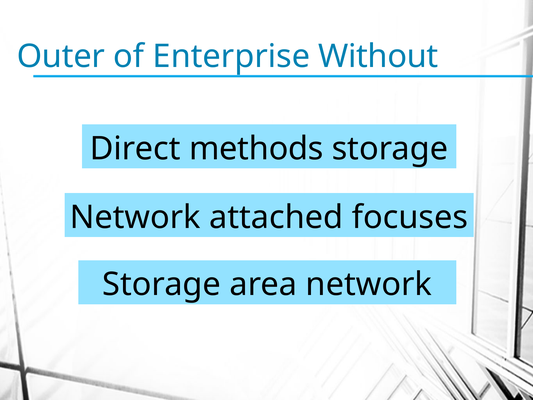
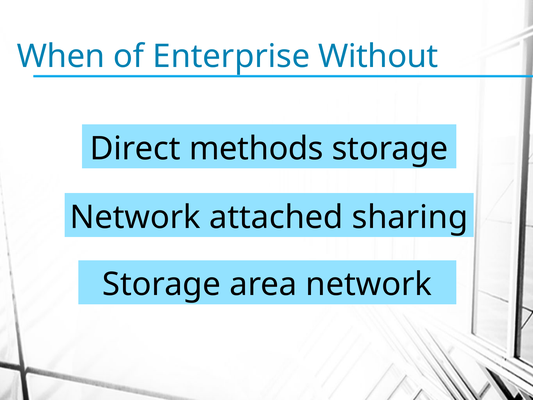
Outer: Outer -> When
focuses: focuses -> sharing
